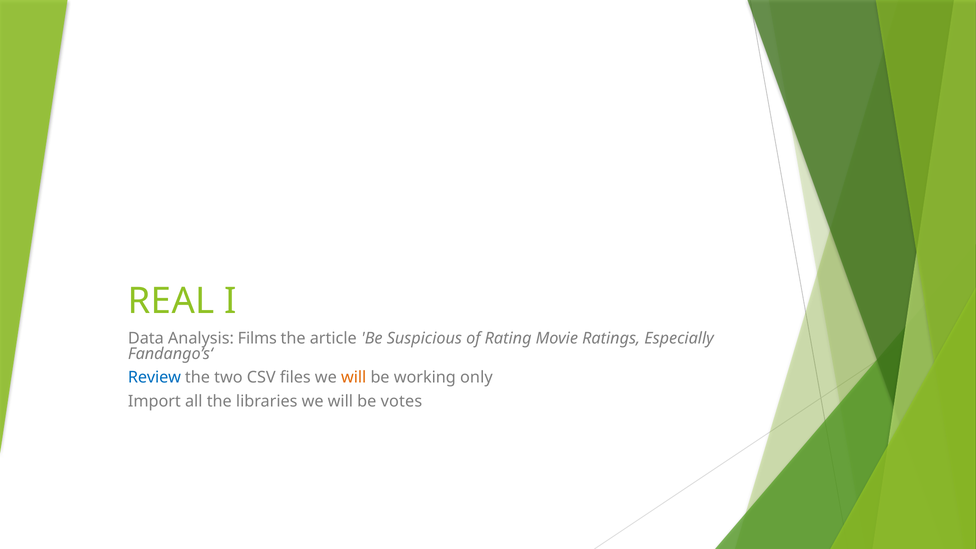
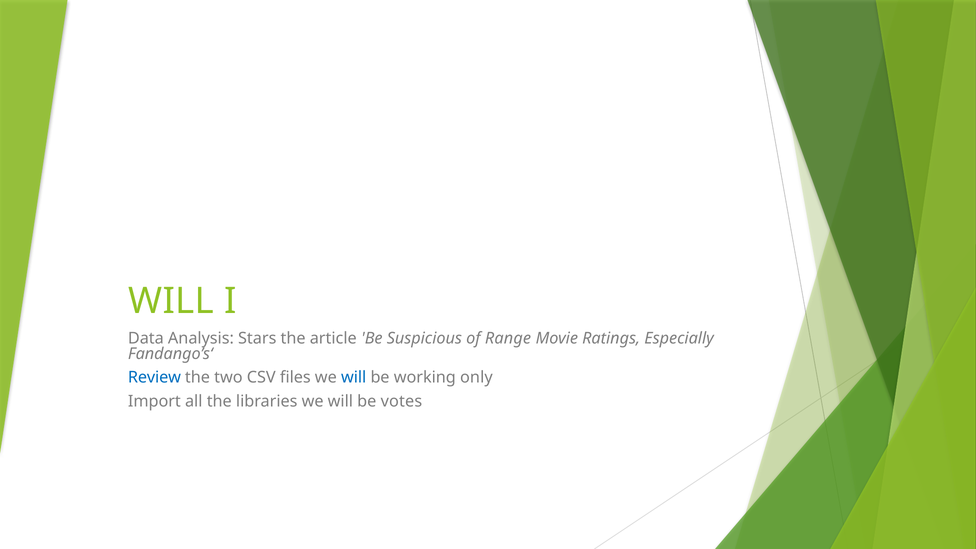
REAL at (171, 301): REAL -> WILL
Films: Films -> Stars
Rating: Rating -> Range
will at (354, 378) colour: orange -> blue
